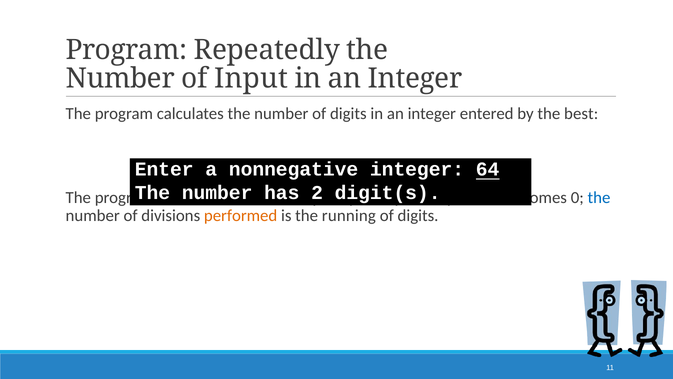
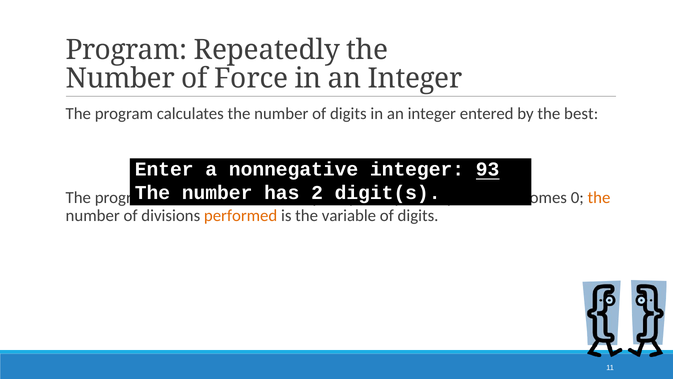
of Input: Input -> Force
64: 64 -> 93
the at (599, 197) colour: blue -> orange
running: running -> variable
